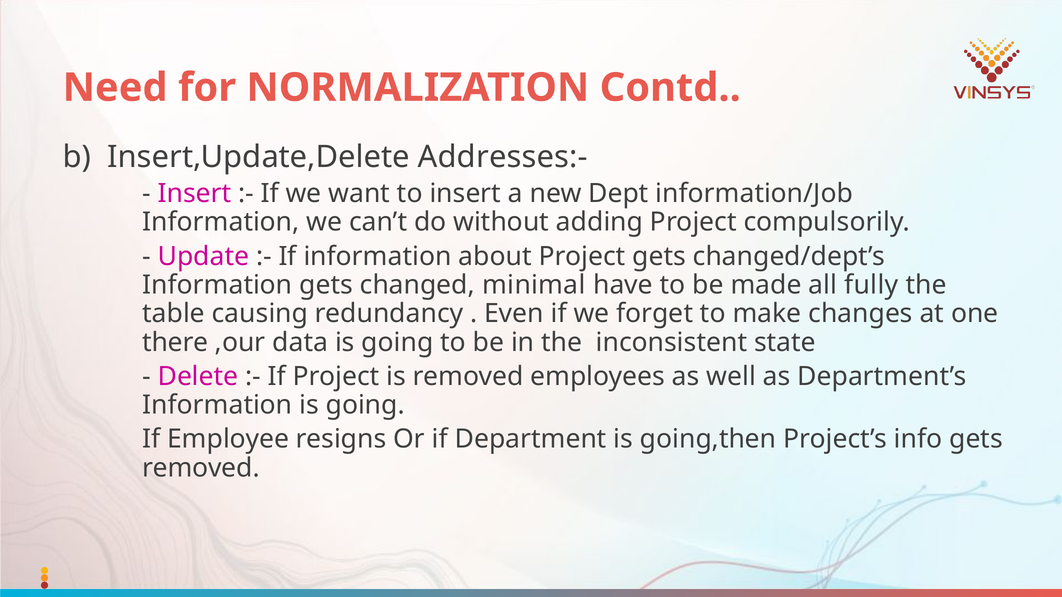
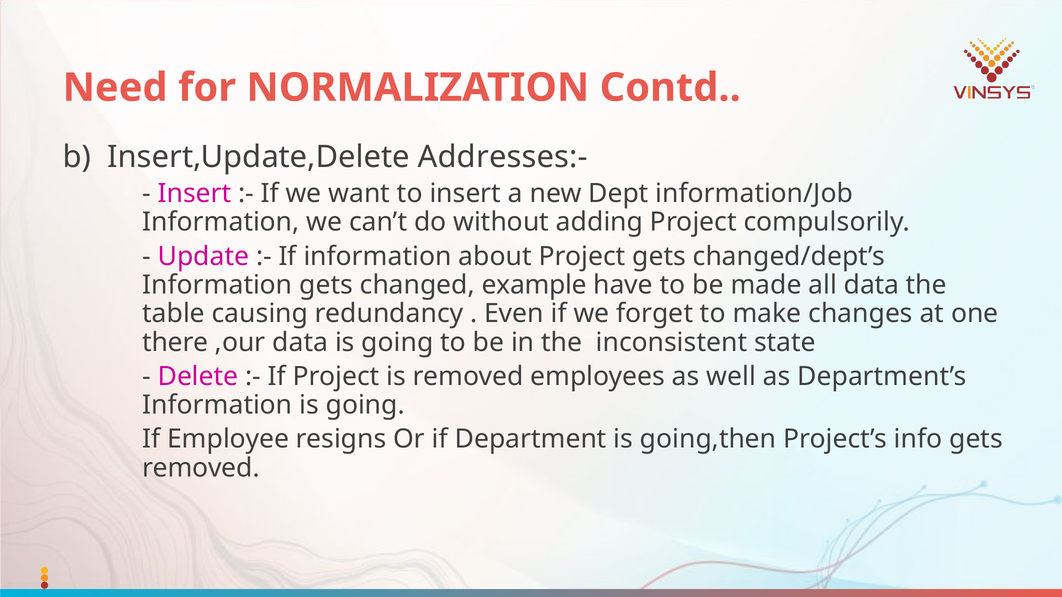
minimal: minimal -> example
all fully: fully -> data
